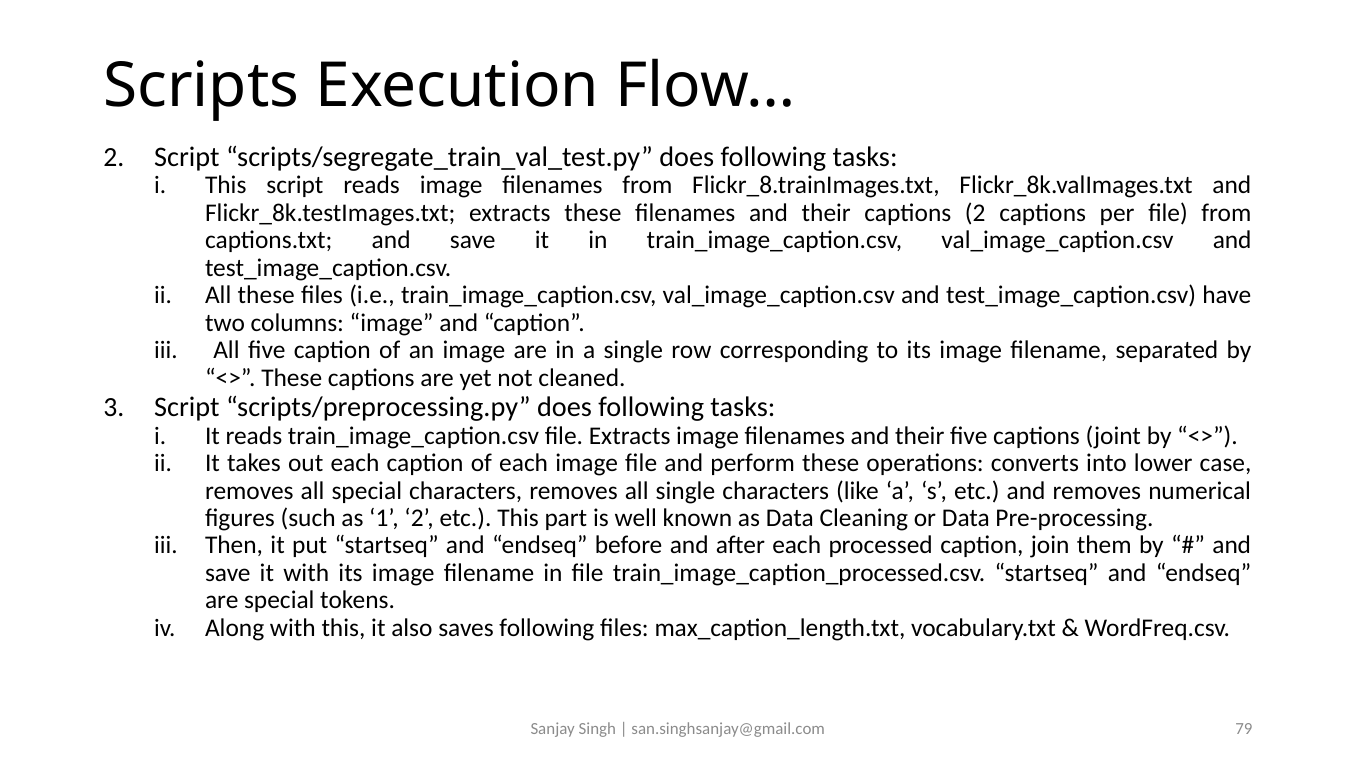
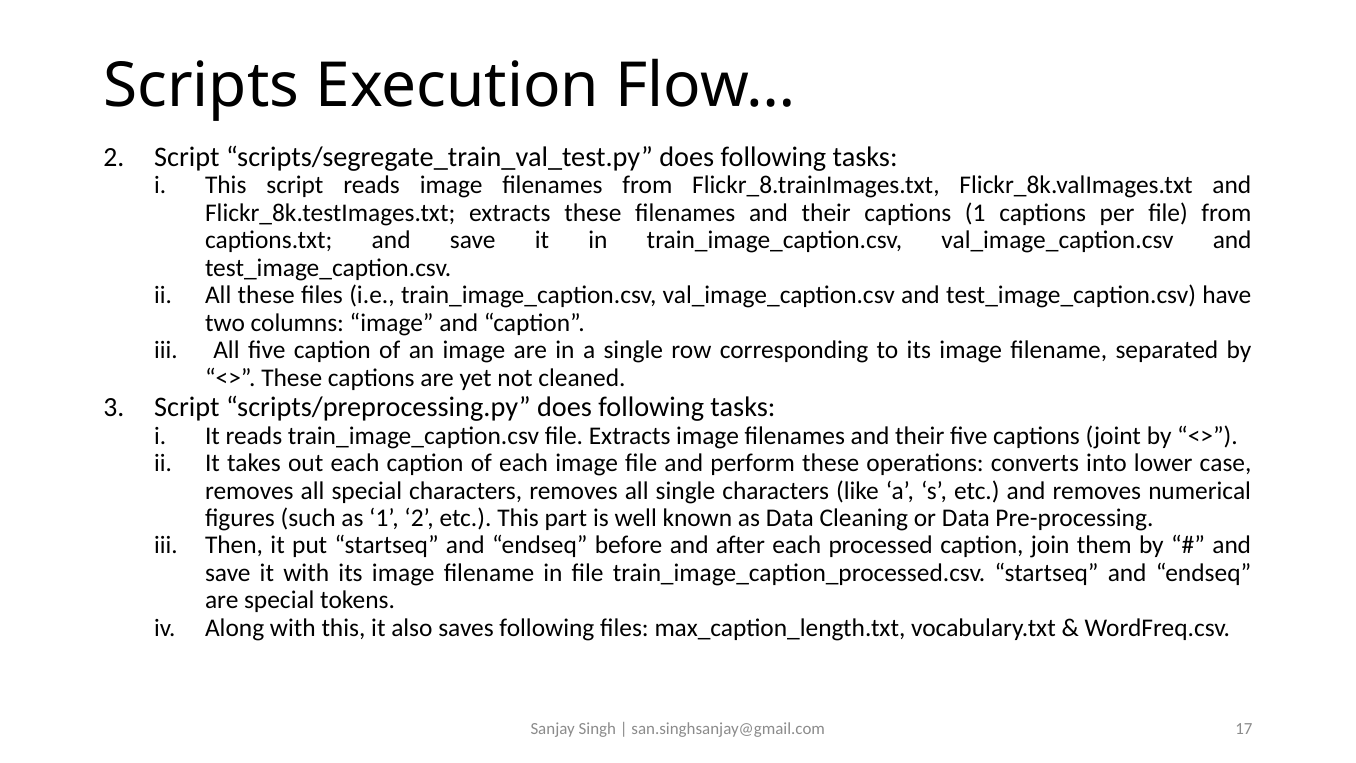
captions 2: 2 -> 1
79: 79 -> 17
